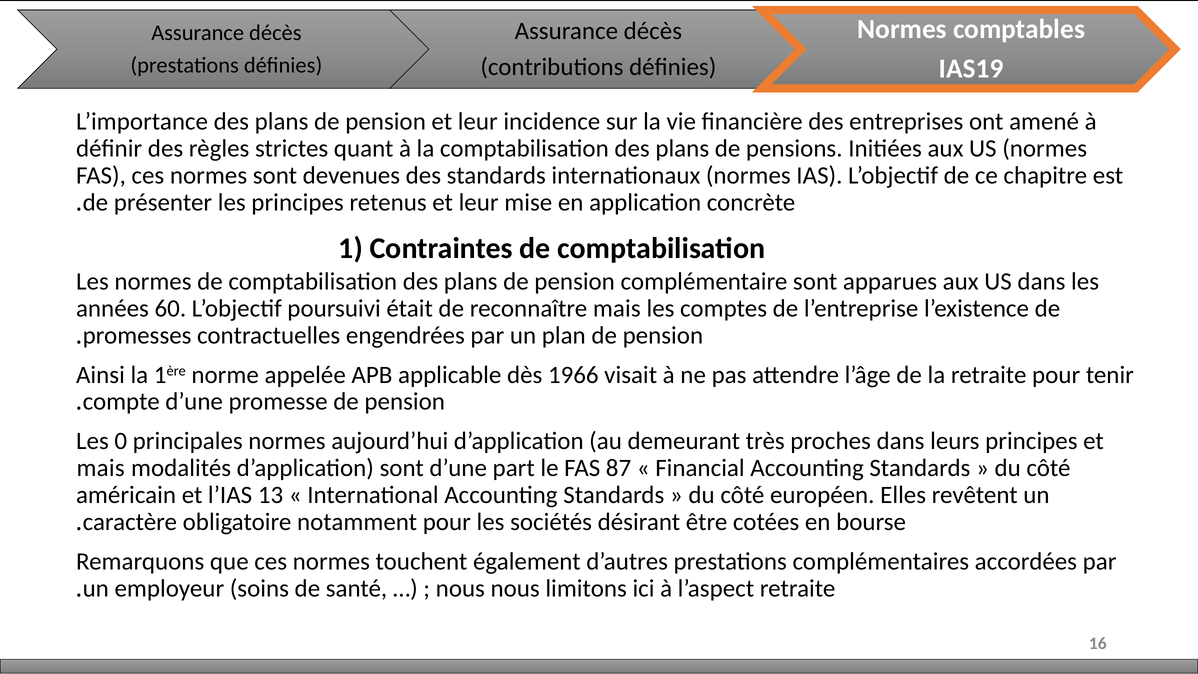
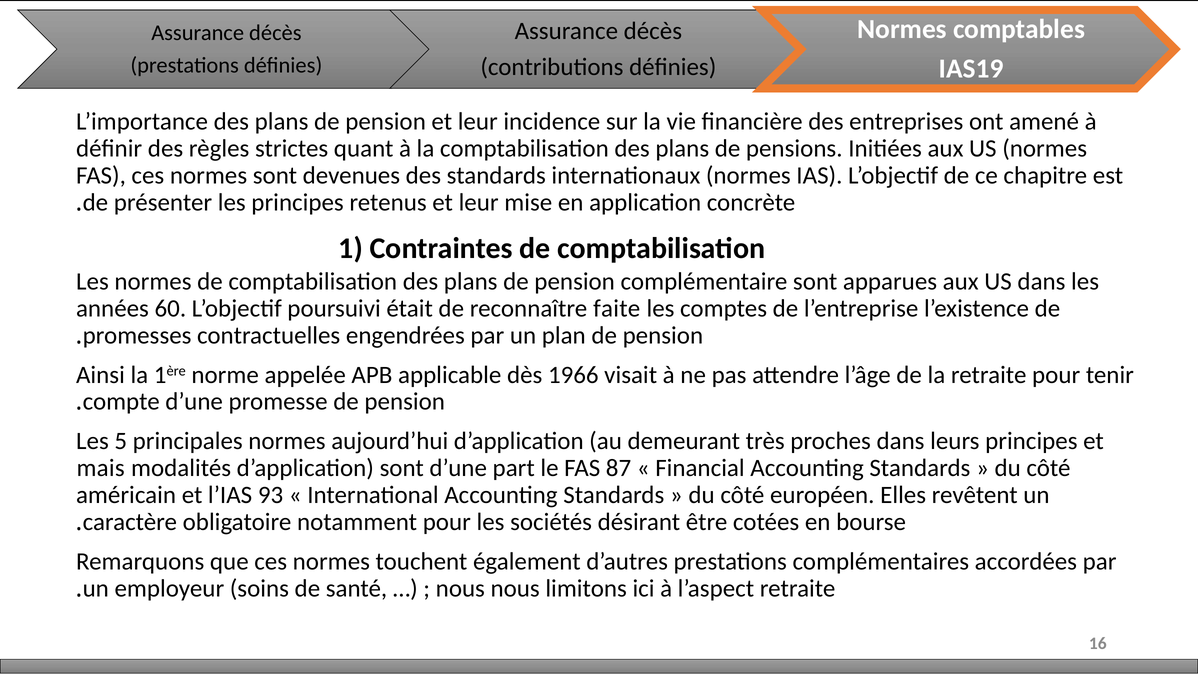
reconnaître mais: mais -> faite
0: 0 -> 5
13: 13 -> 93
